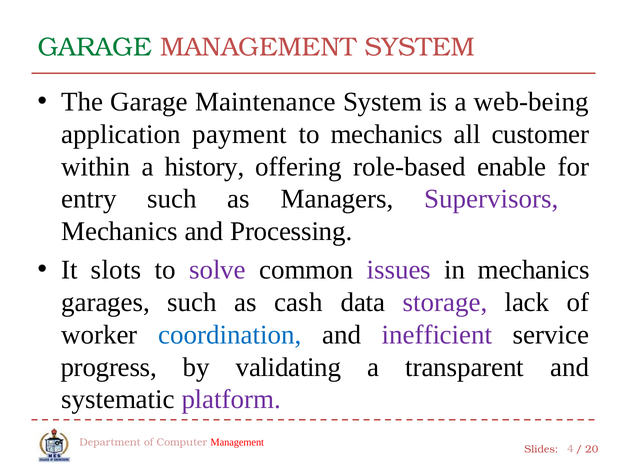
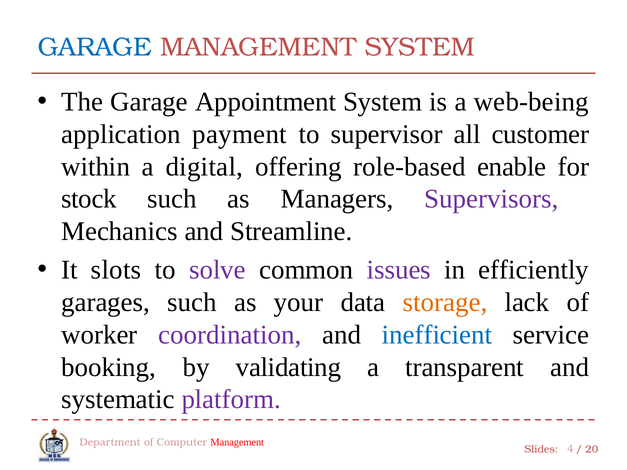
GARAGE at (95, 47) colour: green -> blue
Maintenance: Maintenance -> Appointment
to mechanics: mechanics -> supervisor
history: history -> digital
entry: entry -> stock
Processing: Processing -> Streamline
in mechanics: mechanics -> efficiently
cash: cash -> your
storage colour: purple -> orange
coordination colour: blue -> purple
inefficient colour: purple -> blue
progress: progress -> booking
